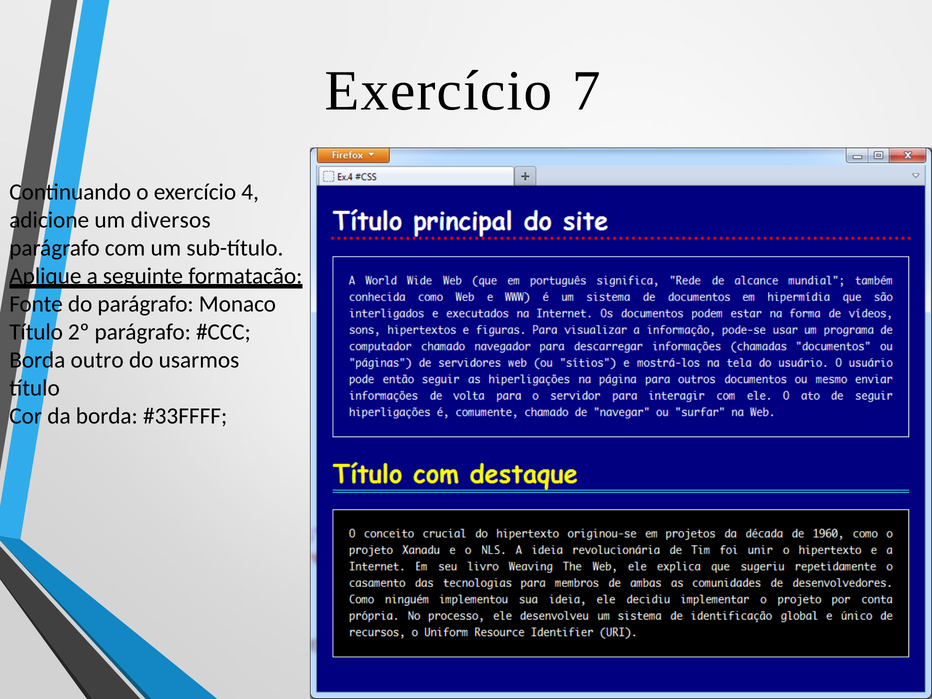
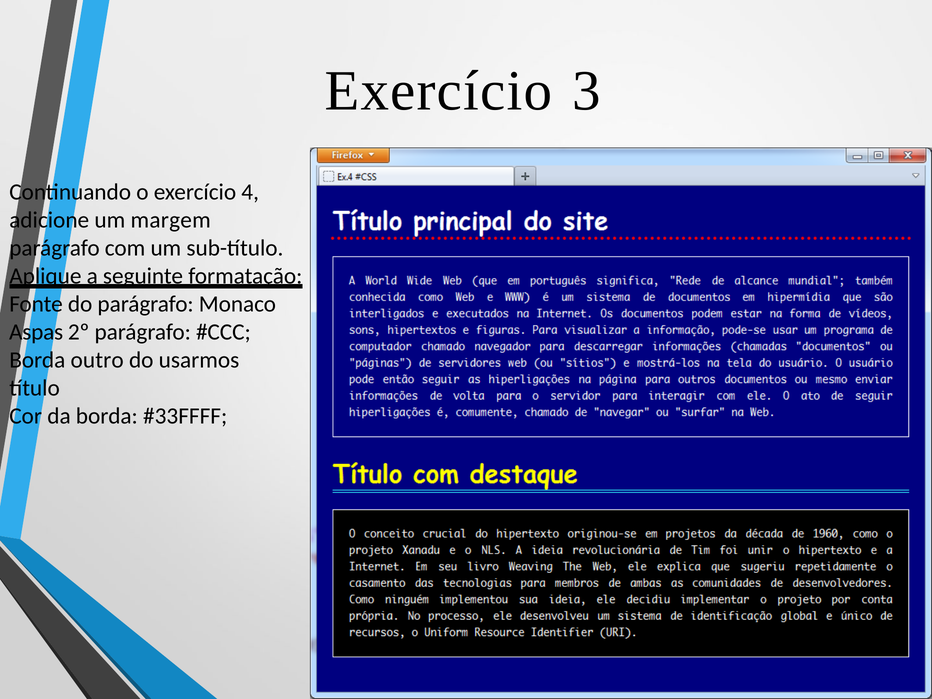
7: 7 -> 3
diversos: diversos -> margem
Título at (36, 332): Título -> Aspas
